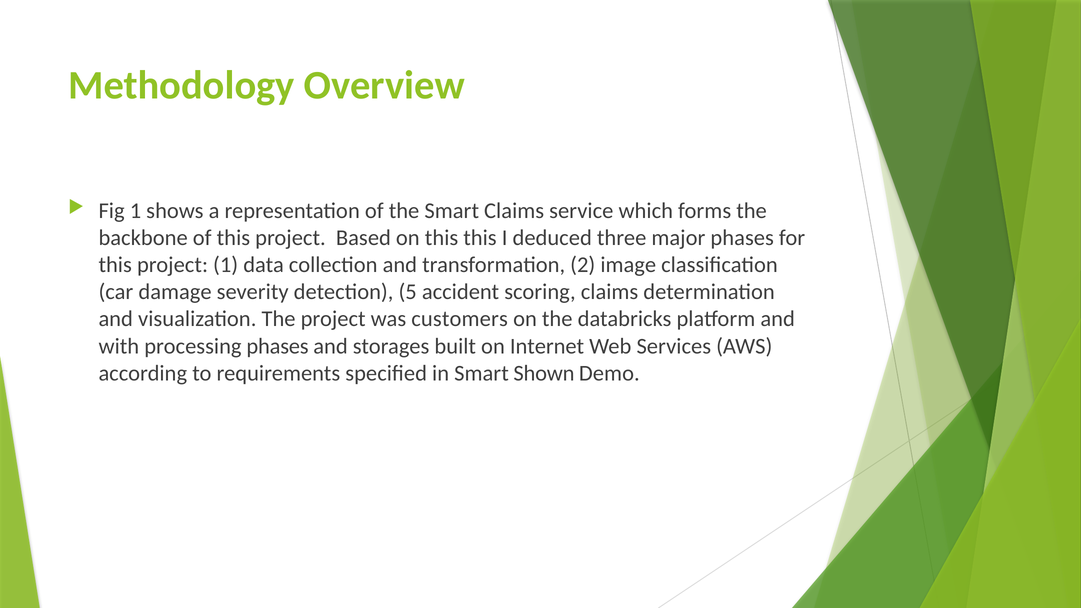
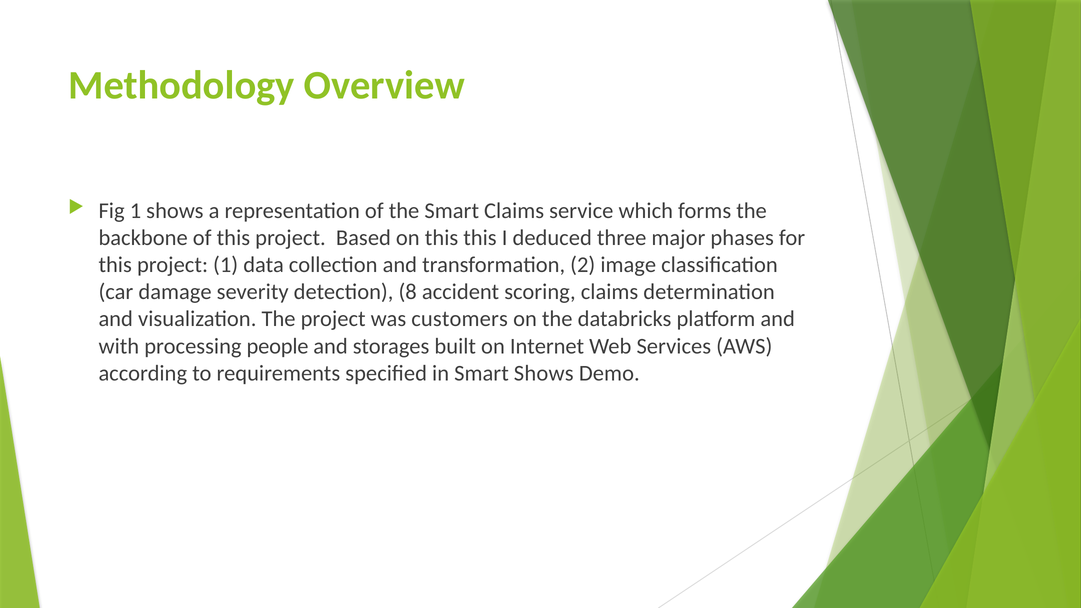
5: 5 -> 8
processing phases: phases -> people
Smart Shown: Shown -> Shows
